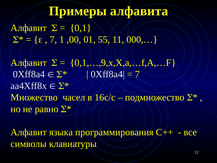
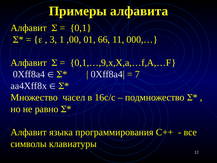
7 at (53, 39): 7 -> 3
55: 55 -> 66
